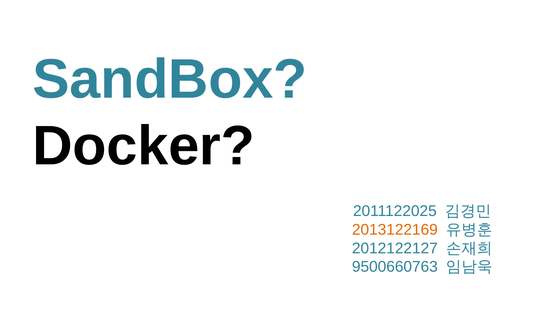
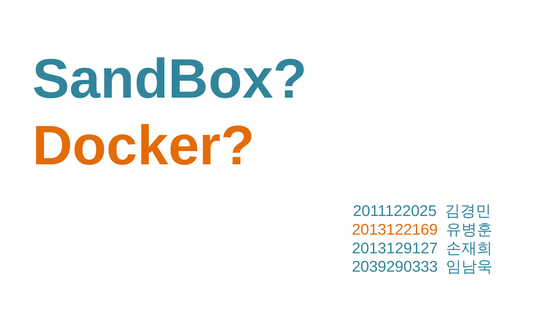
Docker colour: black -> orange
2012122127: 2012122127 -> 2013129127
9500660763: 9500660763 -> 2039290333
